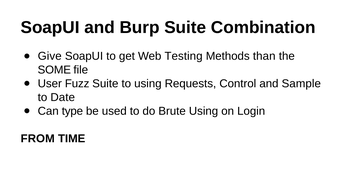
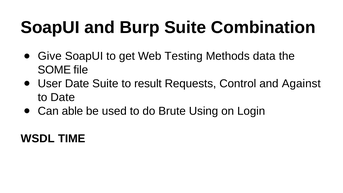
than: than -> data
User Fuzz: Fuzz -> Date
to using: using -> result
Sample: Sample -> Against
type: type -> able
FROM: FROM -> WSDL
